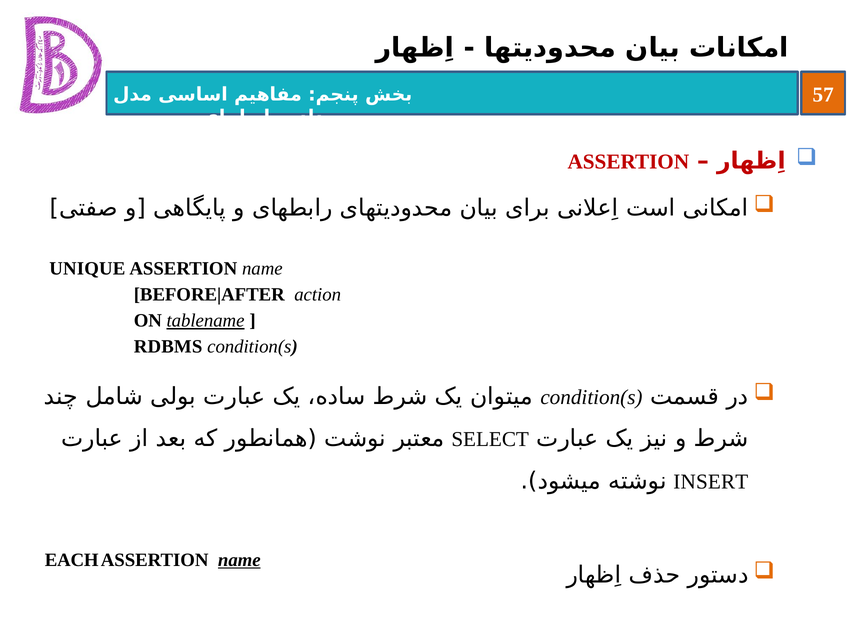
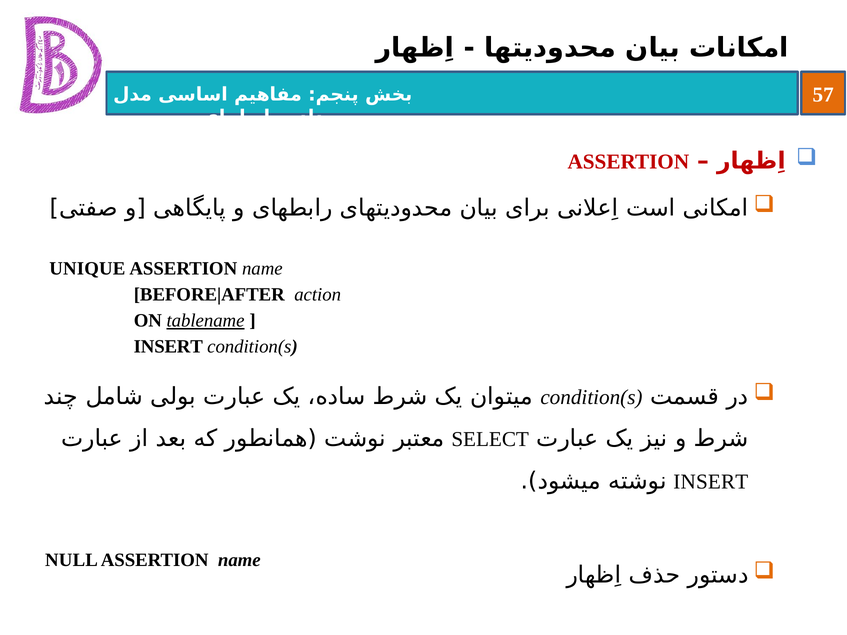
RDBMS at (168, 347): RDBMS -> INSERT
EACH: EACH -> NULL
name at (239, 560) underline: present -> none
